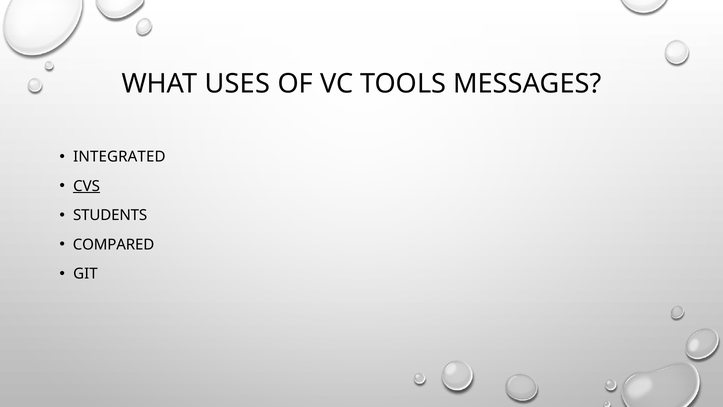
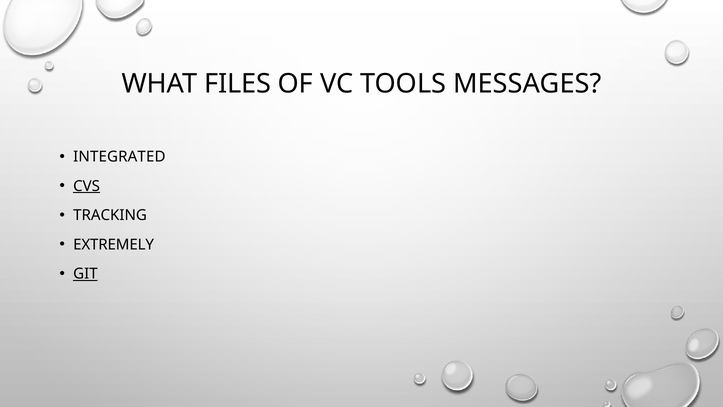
USES: USES -> FILES
STUDENTS: STUDENTS -> TRACKING
COMPARED: COMPARED -> EXTREMELY
GIT underline: none -> present
